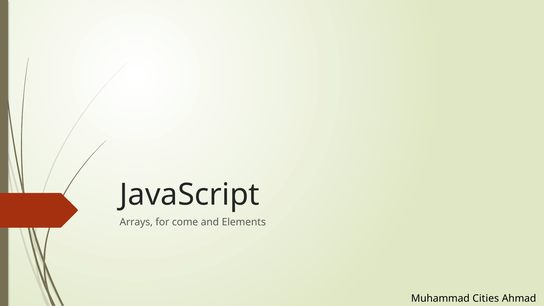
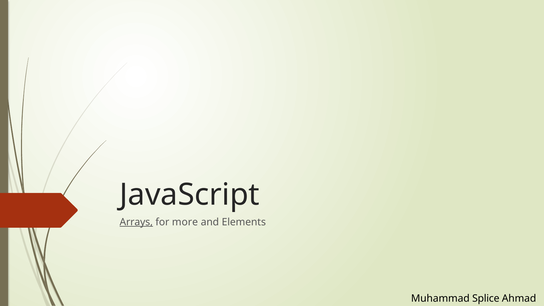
Arrays underline: none -> present
come: come -> more
Cities: Cities -> Splice
